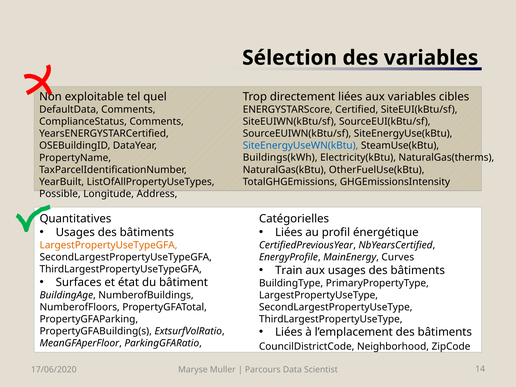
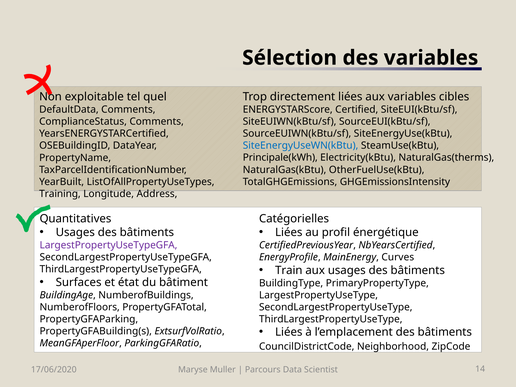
Buildings(kWh: Buildings(kWh -> Principale(kWh
Possible: Possible -> Training
LargestPropertyUseTypeGFA colour: orange -> purple
